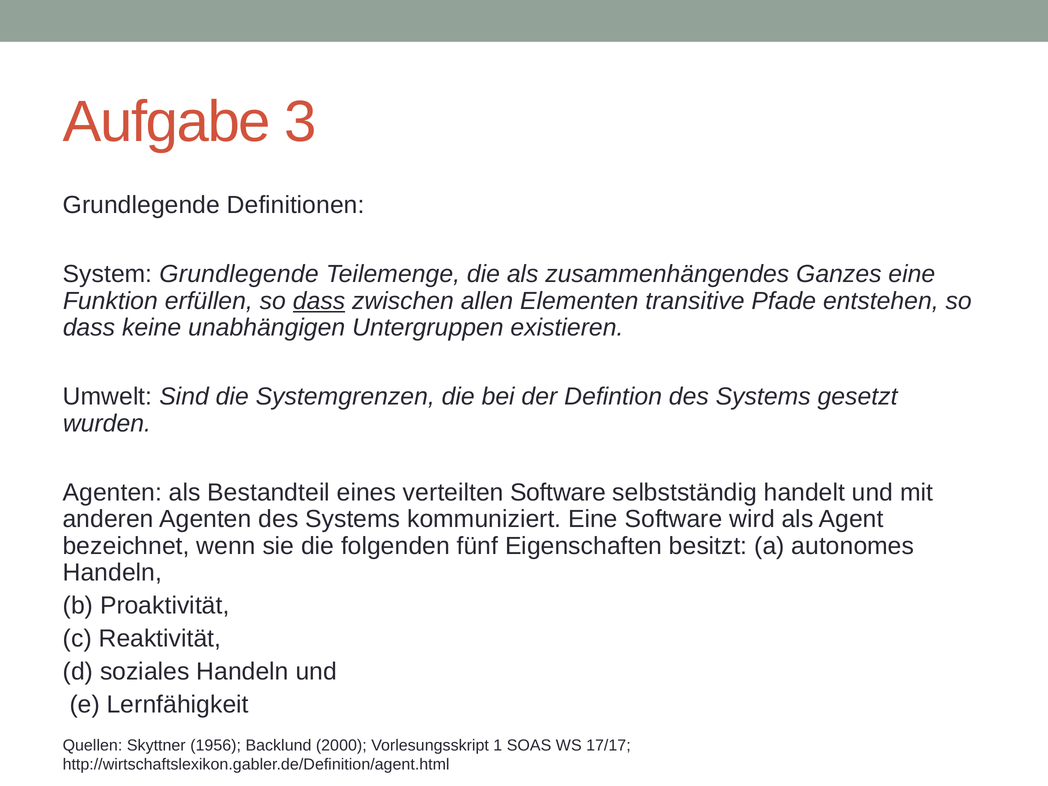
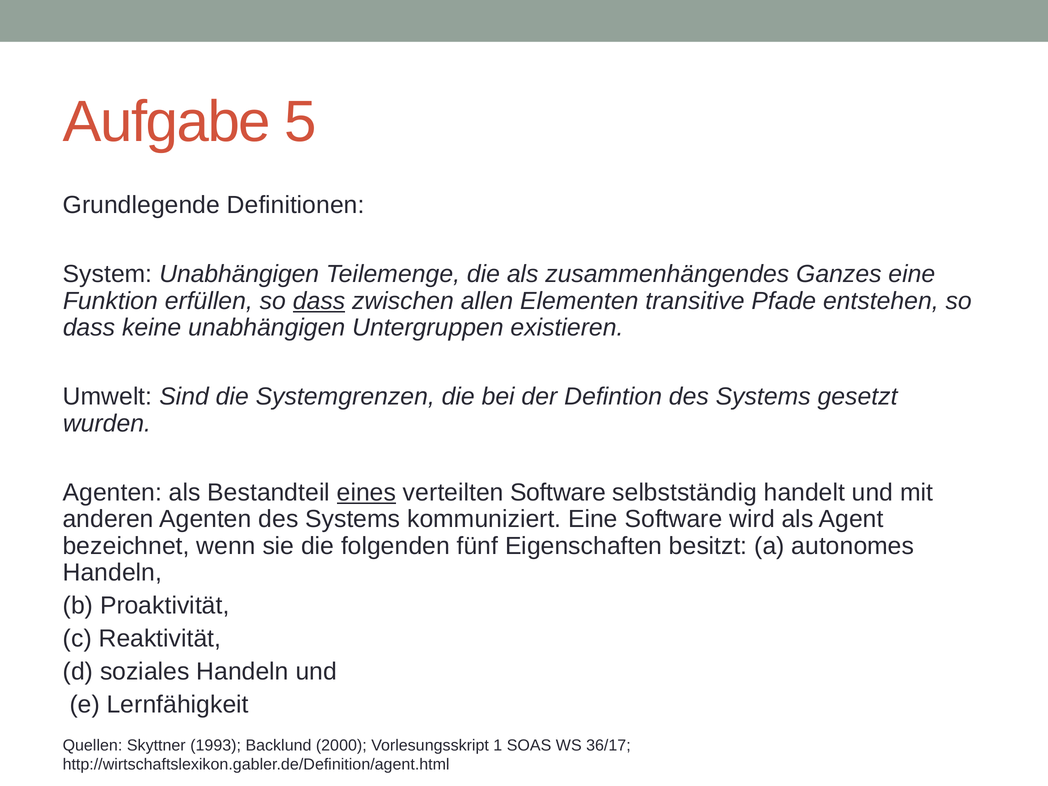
3: 3 -> 5
System Grundlegende: Grundlegende -> Unabhängigen
eines underline: none -> present
1956: 1956 -> 1993
17/17: 17/17 -> 36/17
